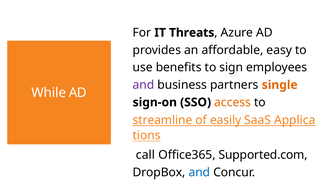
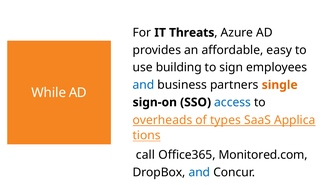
benefits: benefits -> building
and at (143, 85) colour: purple -> blue
access colour: orange -> blue
streamline: streamline -> overheads
easily: easily -> types
Supported.com: Supported.com -> Monitored.com
